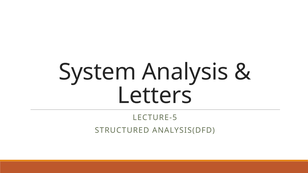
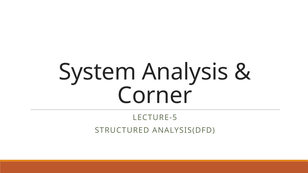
Letters: Letters -> Corner
